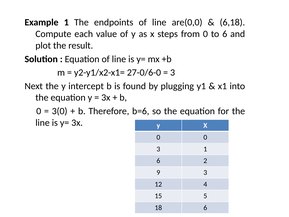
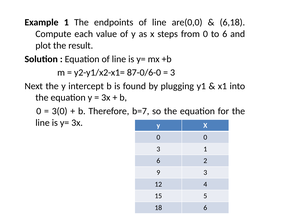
27-0/6-0: 27-0/6-0 -> 87-0/6-0
b=6: b=6 -> b=7
